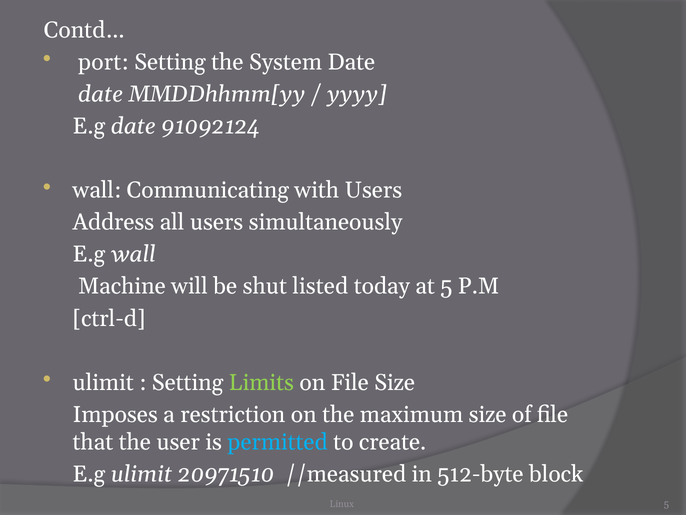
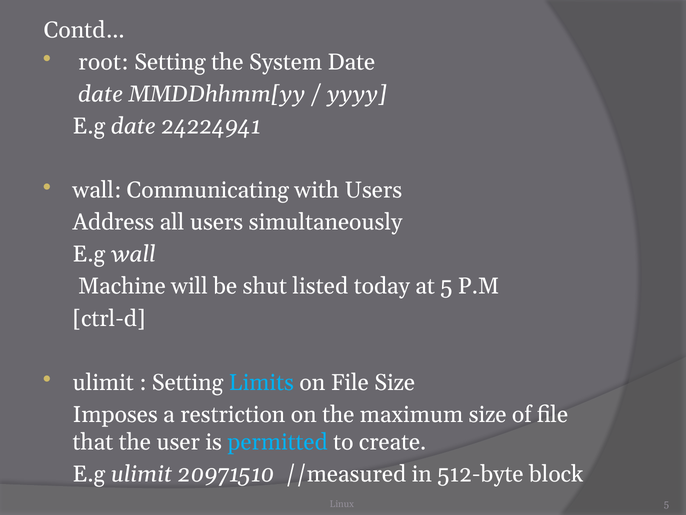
port: port -> root
91092124: 91092124 -> 24224941
Limits colour: light green -> light blue
